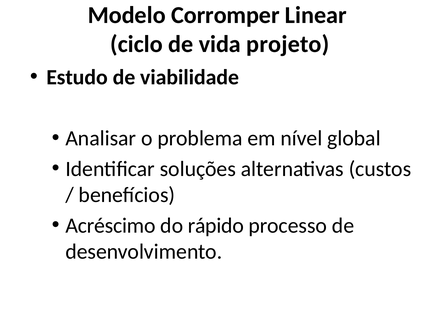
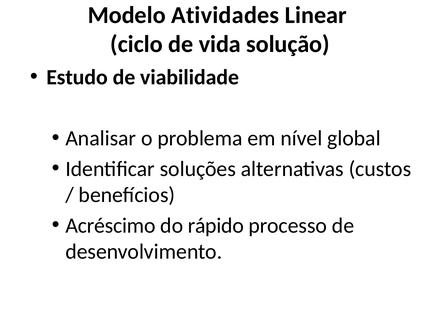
Corromper: Corromper -> Atividades
projeto: projeto -> solução
